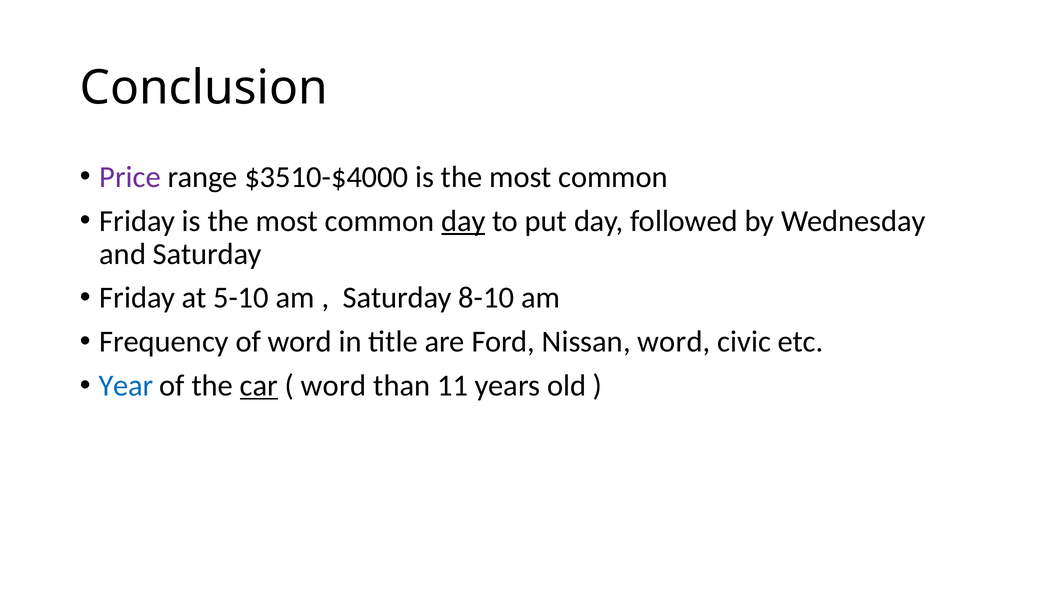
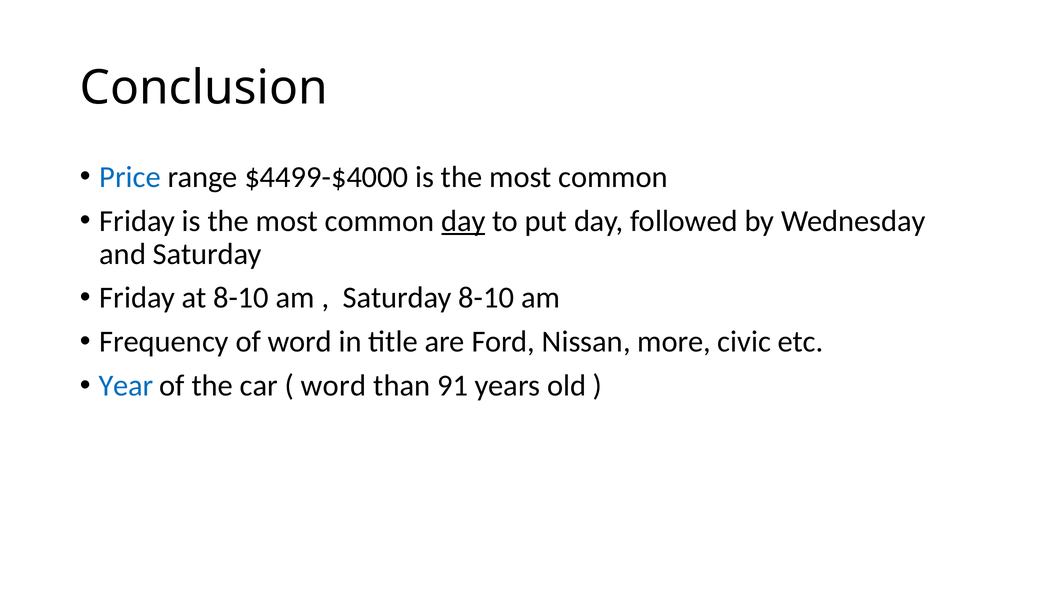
Price colour: purple -> blue
$3510-$4000: $3510-$4000 -> $4499-$4000
at 5-10: 5-10 -> 8-10
Nissan word: word -> more
car underline: present -> none
11: 11 -> 91
